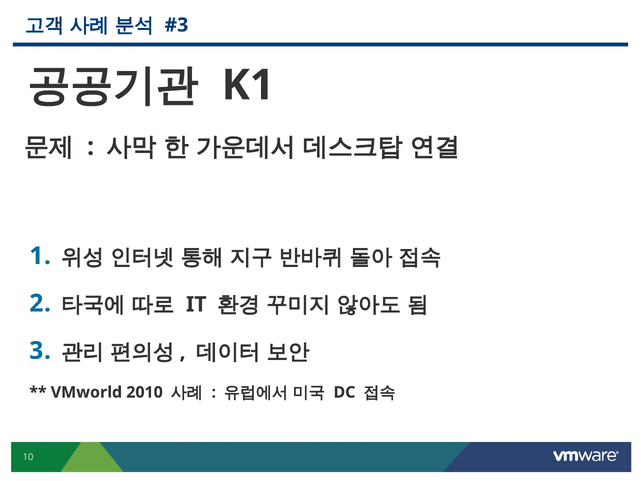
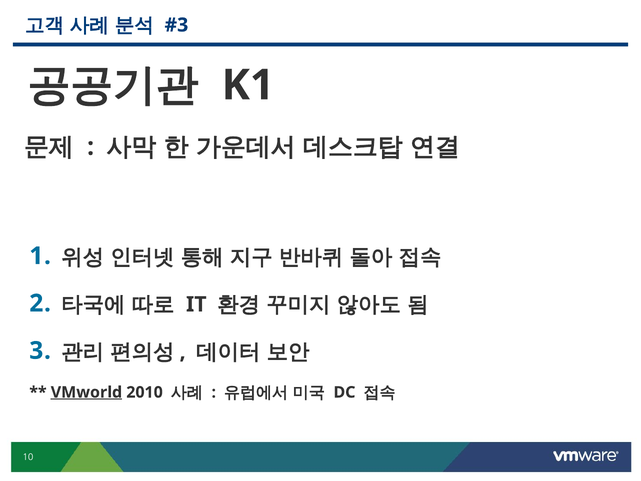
VMworld underline: none -> present
